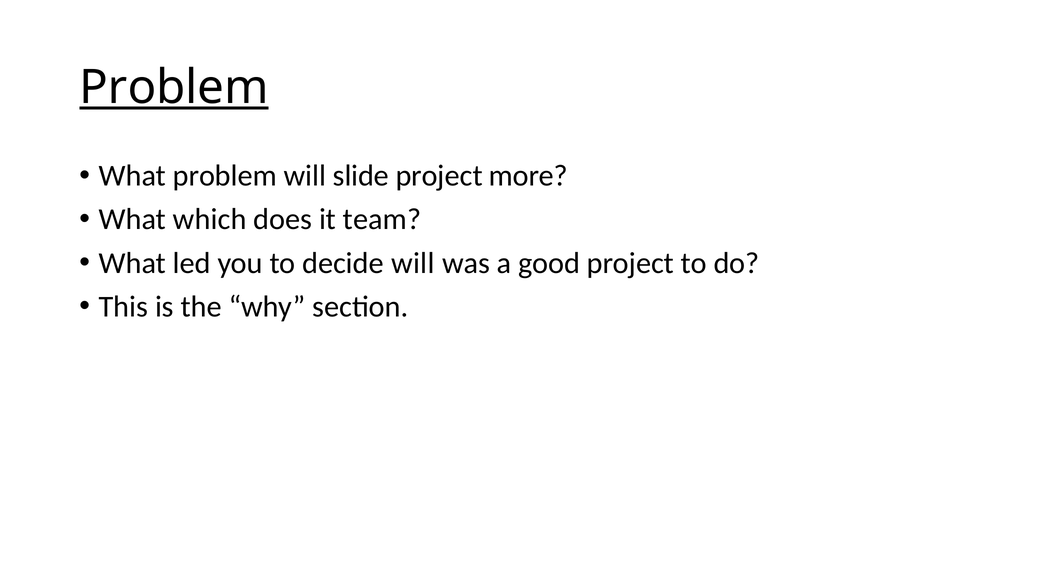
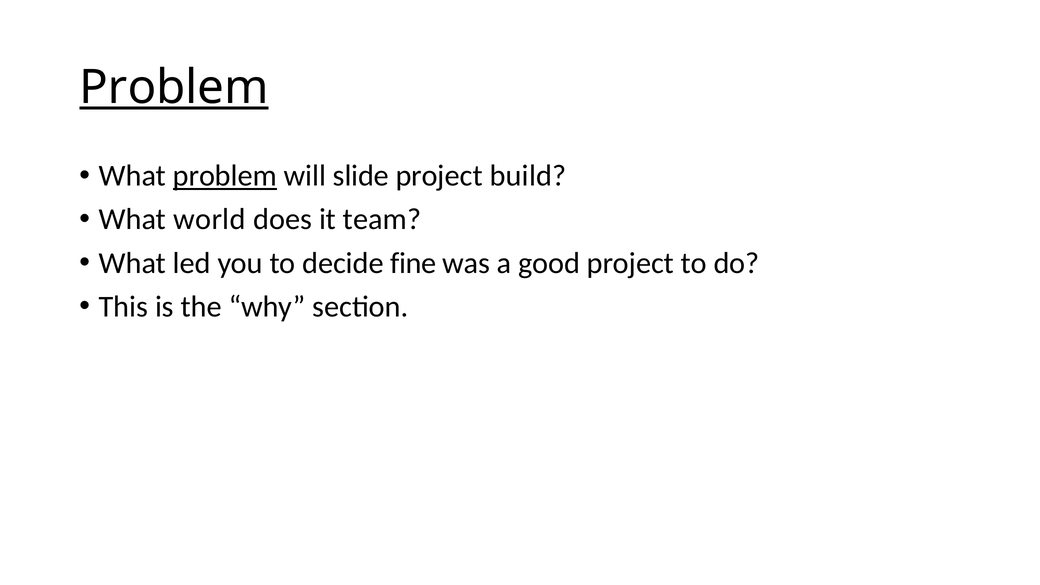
problem at (225, 176) underline: none -> present
more: more -> build
which: which -> world
decide will: will -> fine
